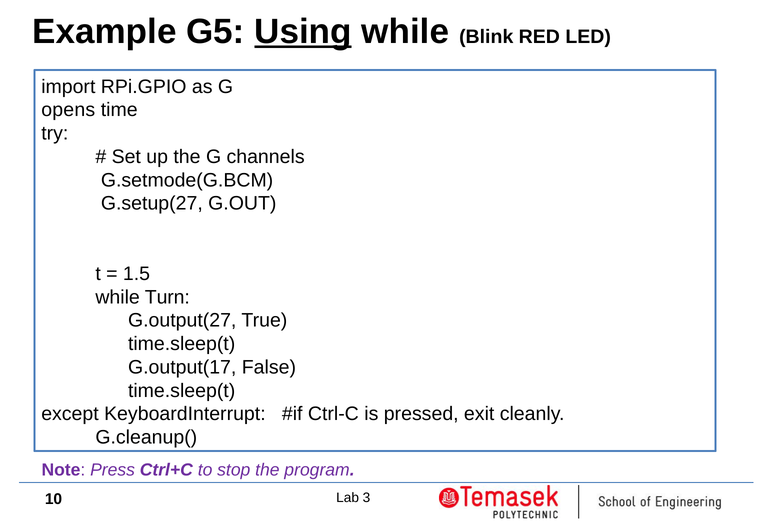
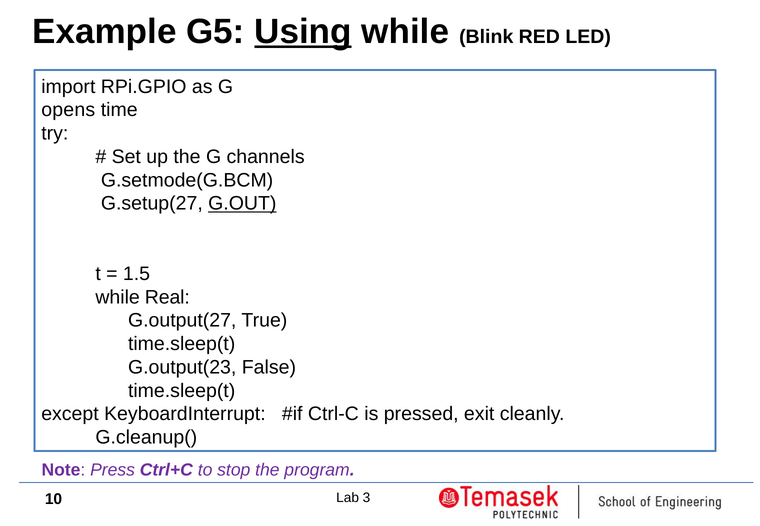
G.OUT underline: none -> present
Turn: Turn -> Real
G.output(17: G.output(17 -> G.output(23
